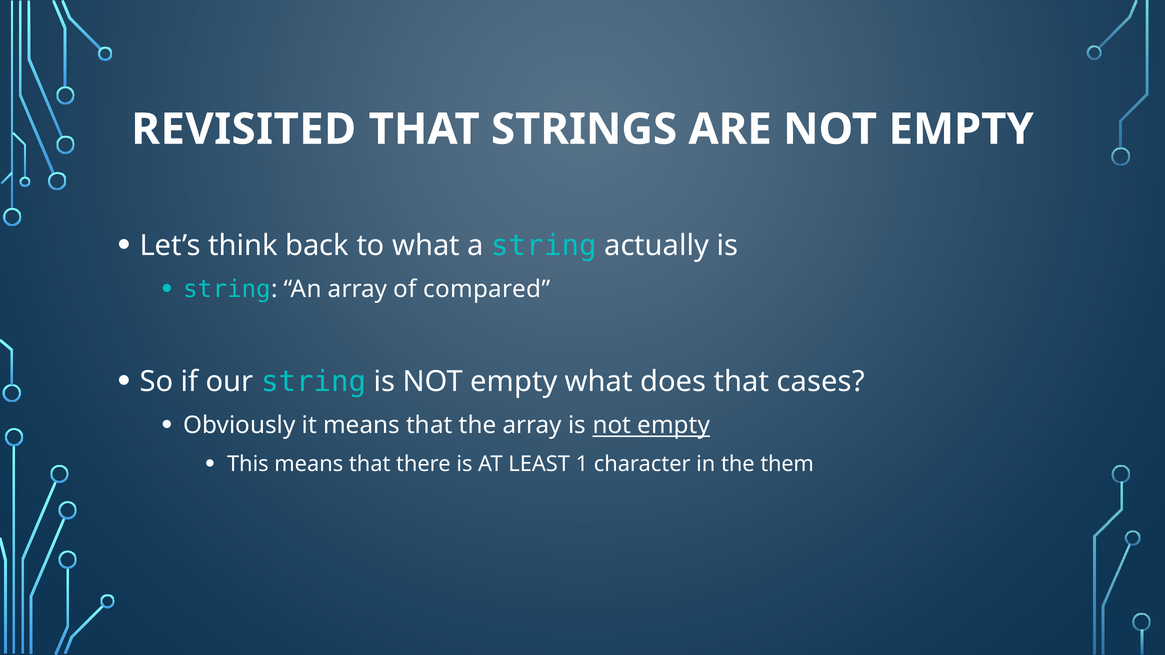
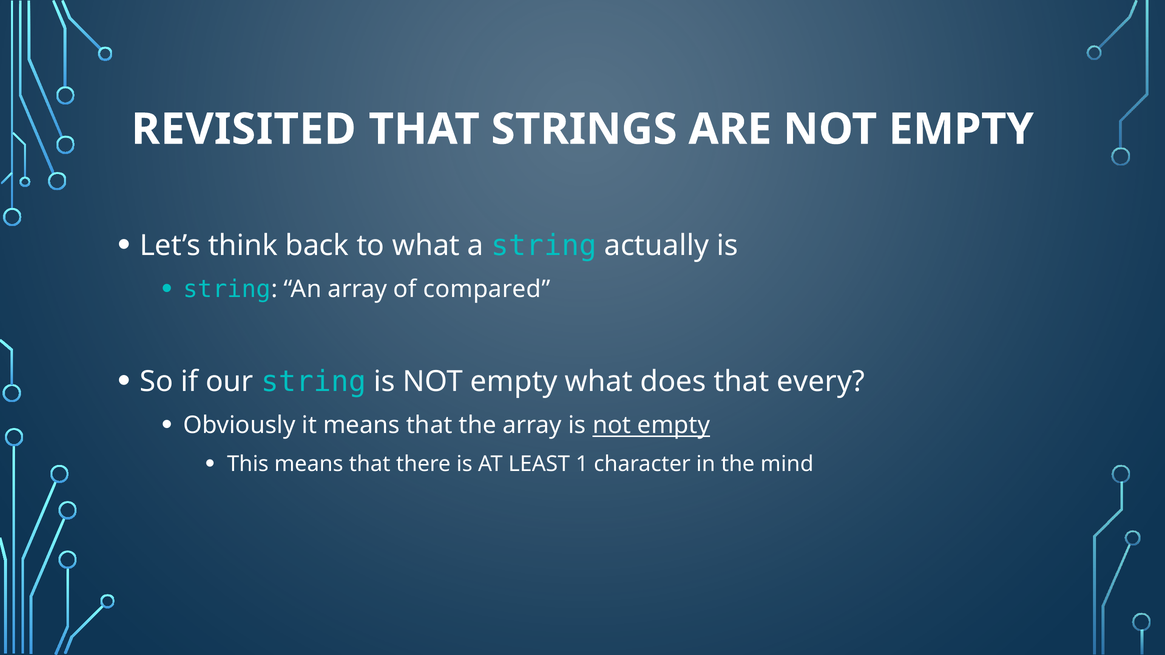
cases: cases -> every
them: them -> mind
